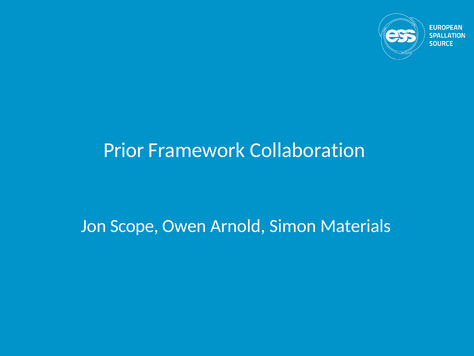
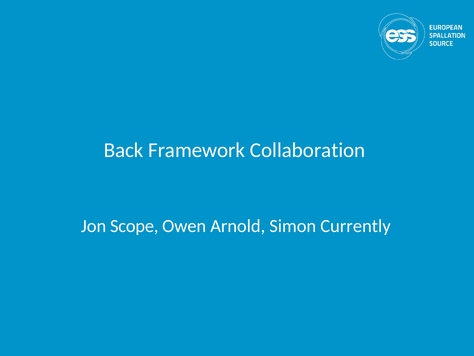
Prior: Prior -> Back
Materials: Materials -> Currently
